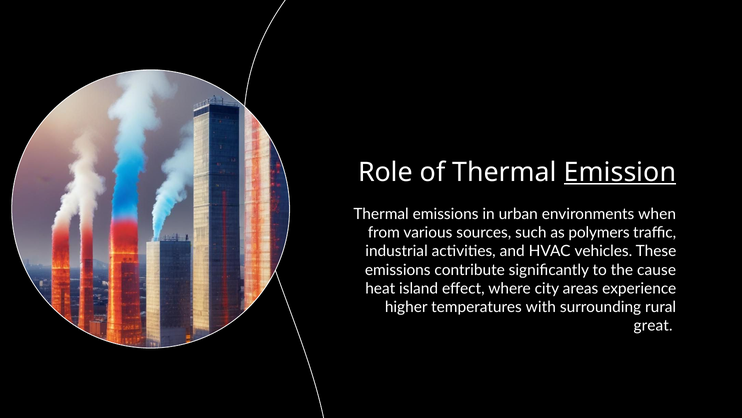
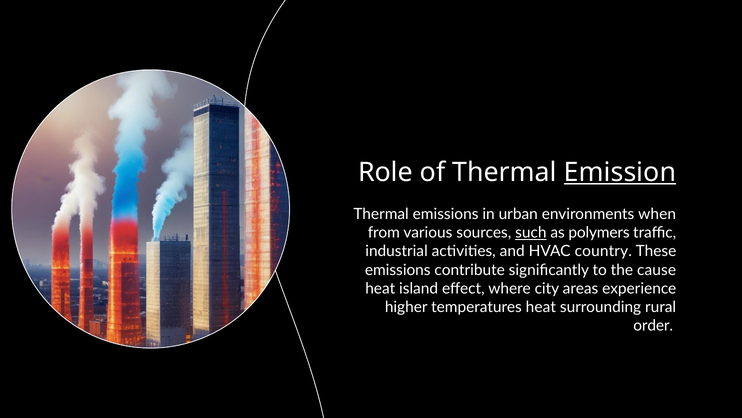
such underline: none -> present
vehicles: vehicles -> country
temperatures with: with -> heat
great: great -> order
